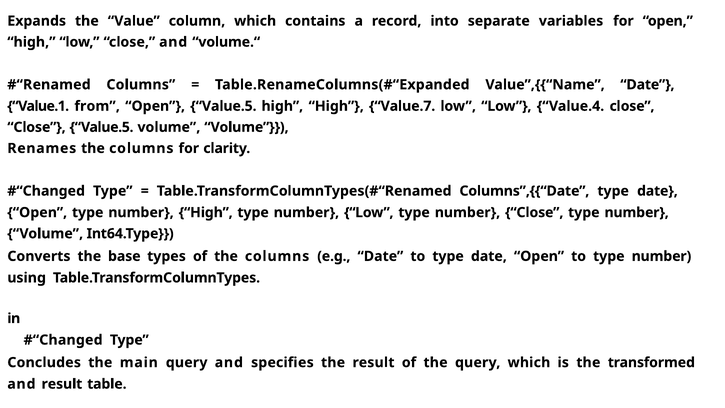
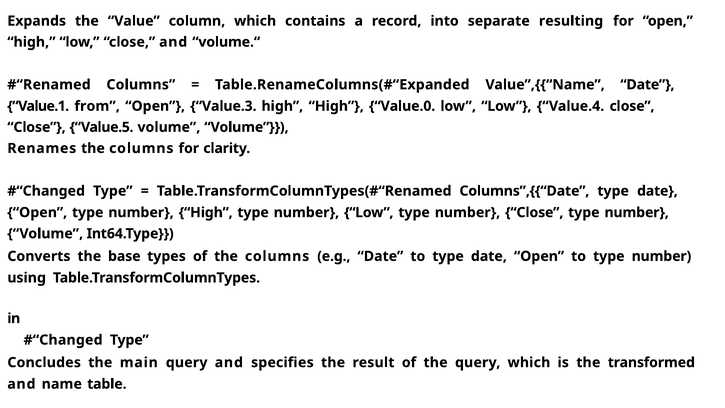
variables: variables -> resulting
Open Value.5: Value.5 -> Value.3
Value.7: Value.7 -> Value.0
and result: result -> name
